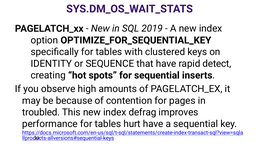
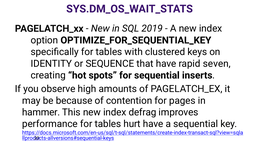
detect: detect -> seven
troubled: troubled -> hammer
